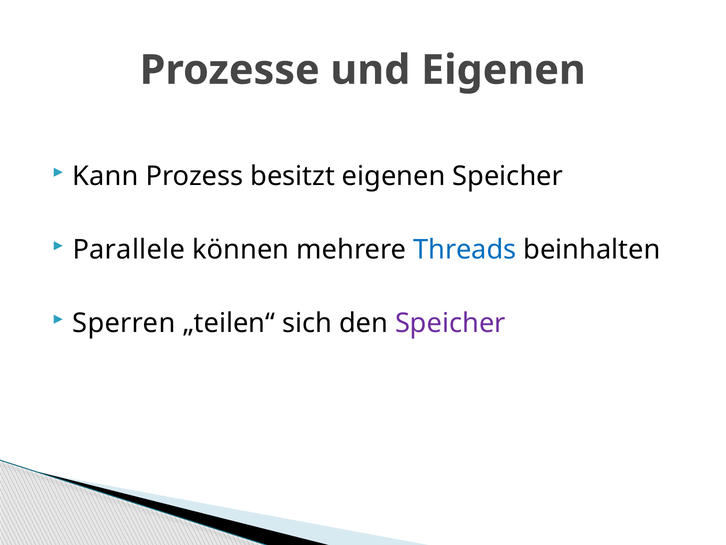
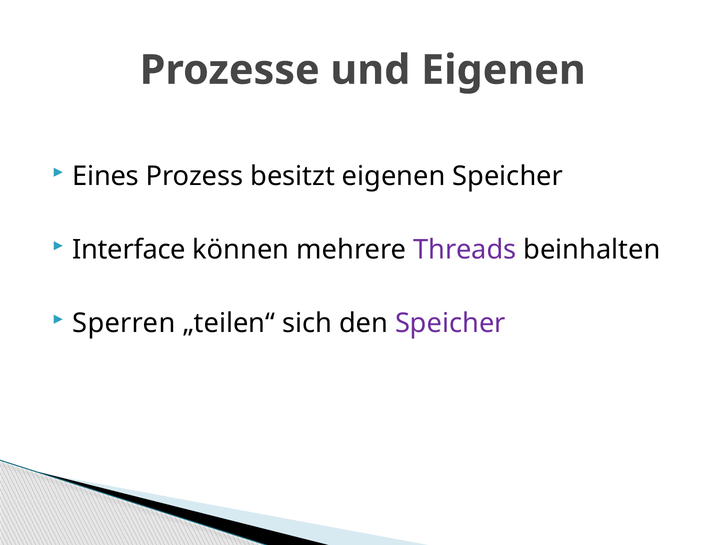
Kann: Kann -> Eines
Parallele: Parallele -> Interface
Threads colour: blue -> purple
